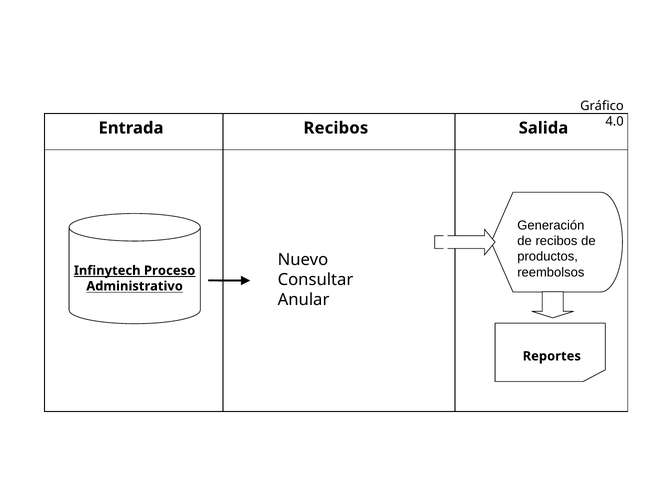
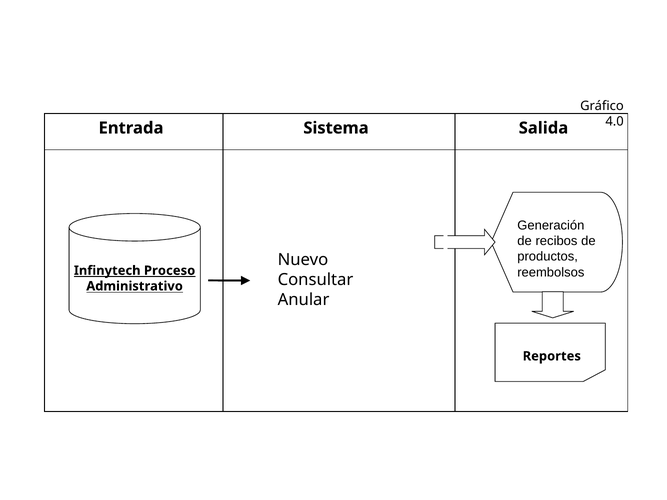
Entrada Recibos: Recibos -> Sistema
